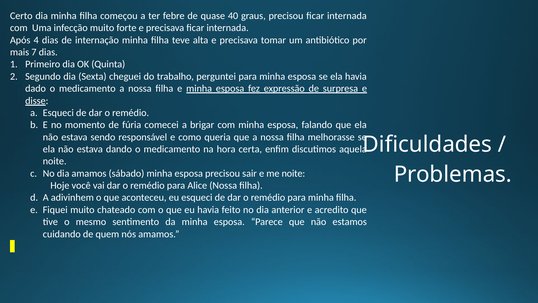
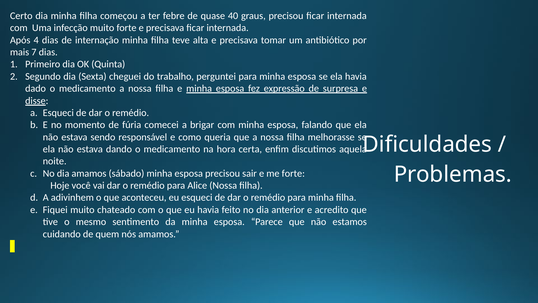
me noite: noite -> forte
